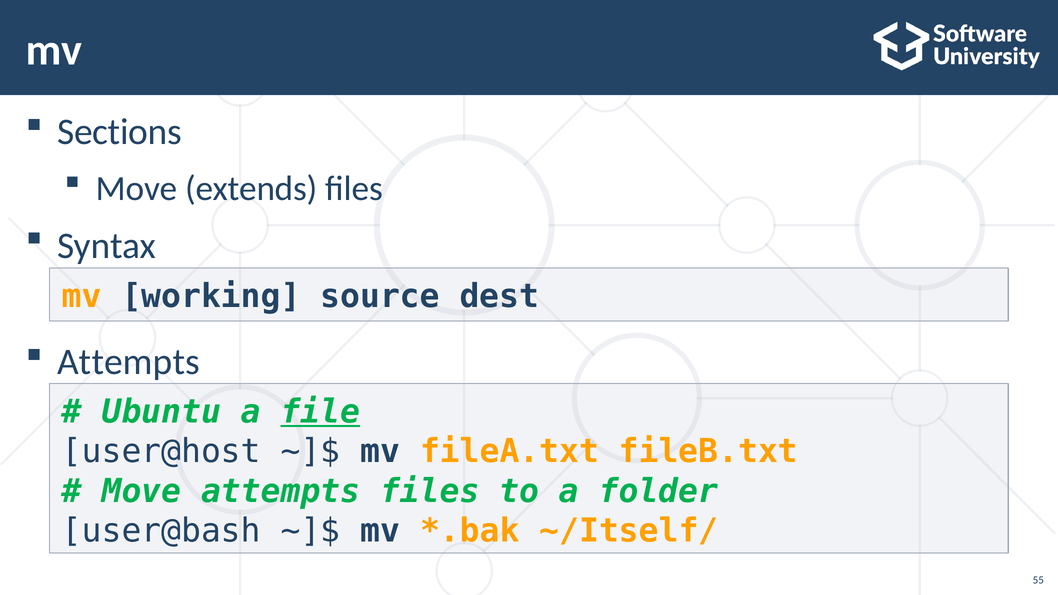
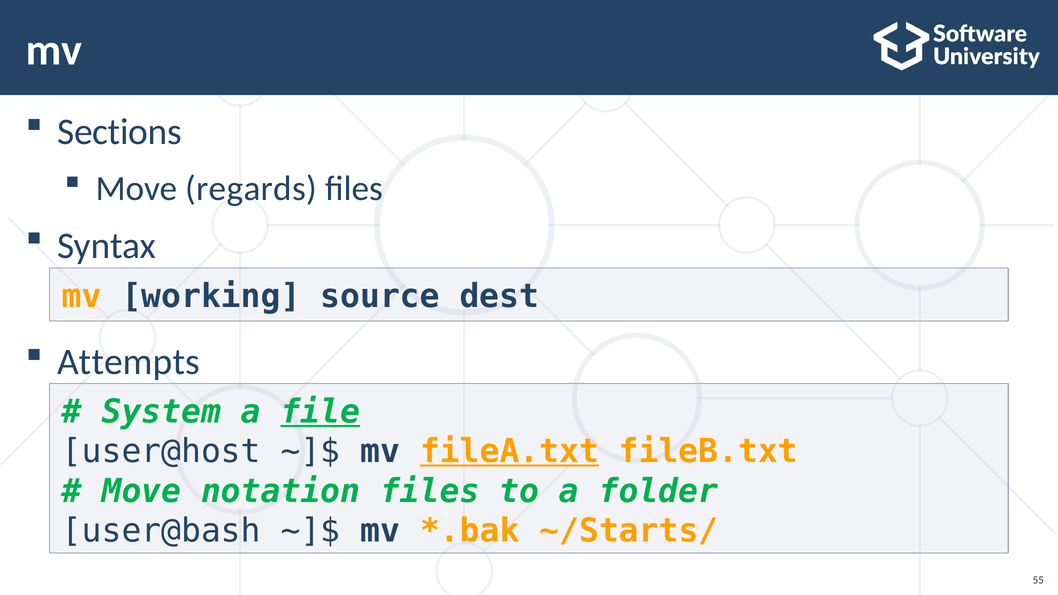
extends: extends -> regards
Ubuntu: Ubuntu -> System
fileA.txt underline: none -> present
Move attempts: attempts -> notation
~/Itself/: ~/Itself/ -> ~/Starts/
